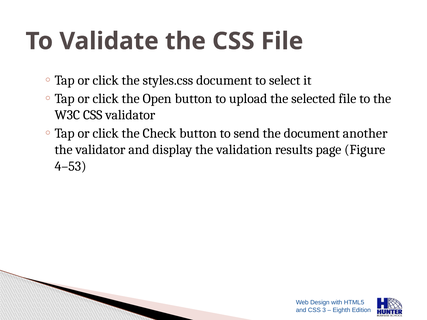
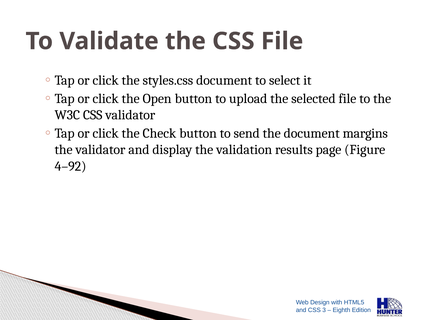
another: another -> margins
4–53: 4–53 -> 4–92
